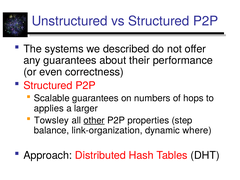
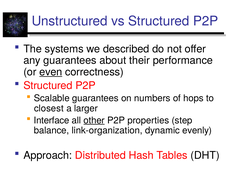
even underline: none -> present
applies: applies -> closest
Towsley: Towsley -> Interface
where: where -> evenly
